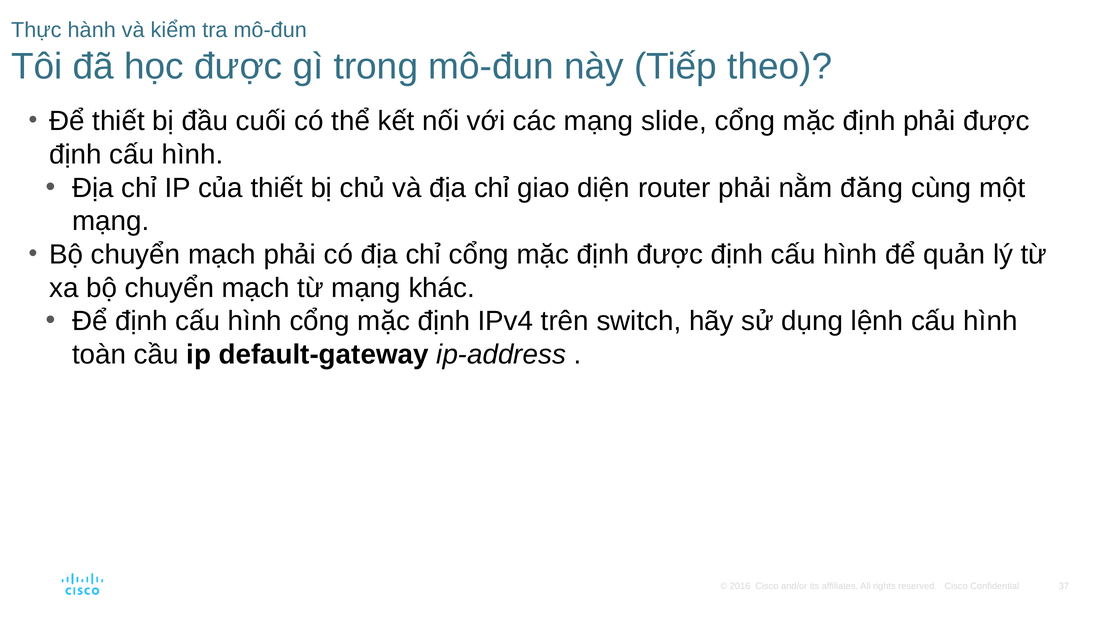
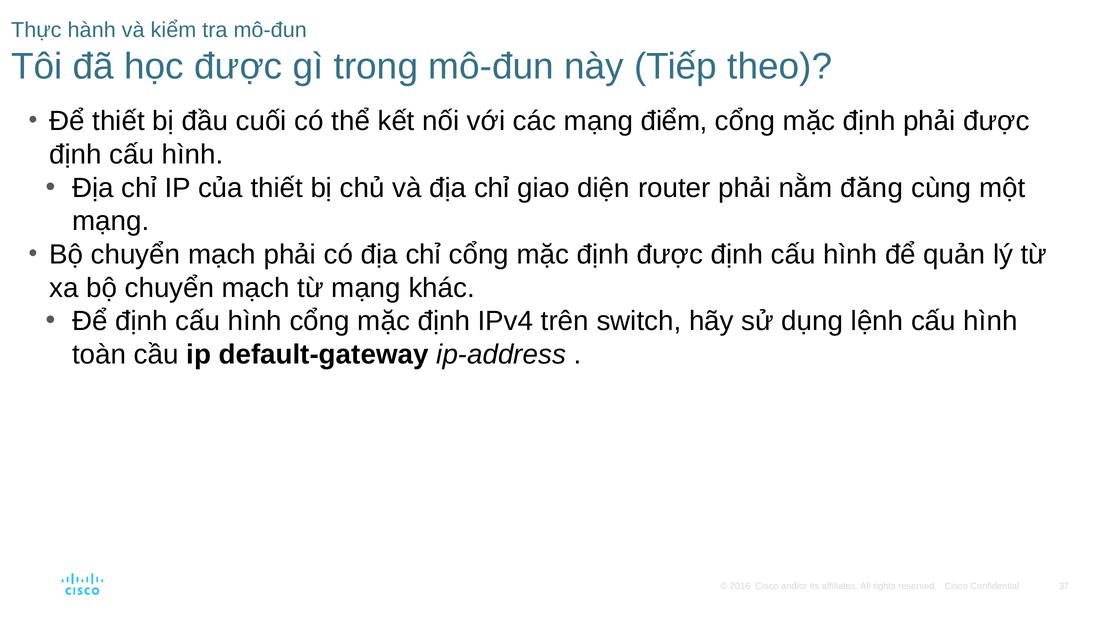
slide: slide -> điểm
